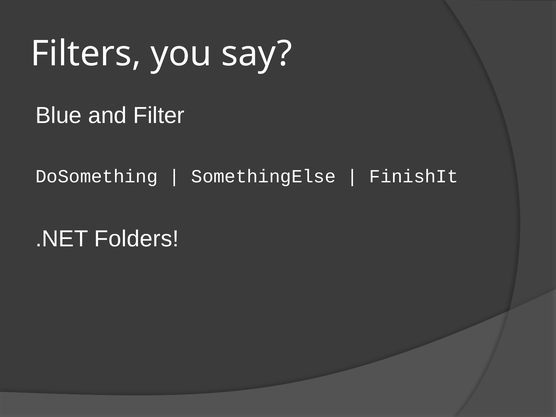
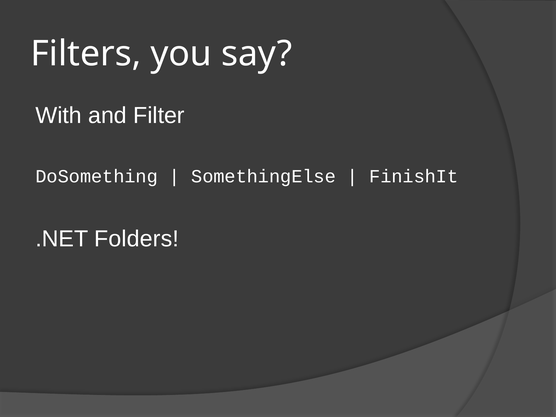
Blue: Blue -> With
